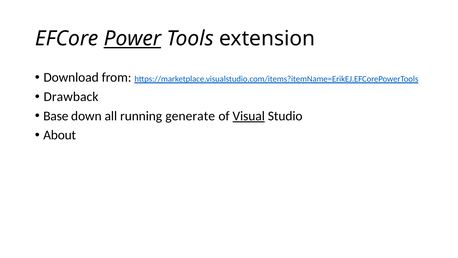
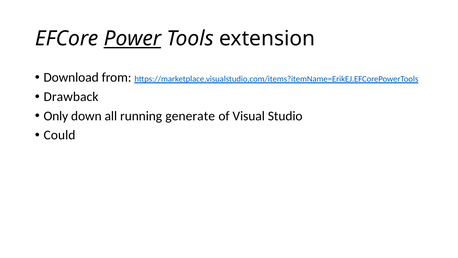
Base: Base -> Only
Visual underline: present -> none
About: About -> Could
